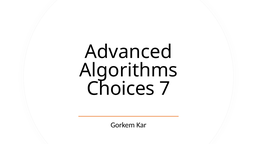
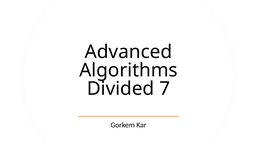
Choices: Choices -> Divided
